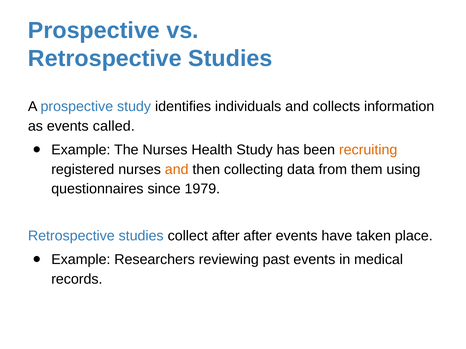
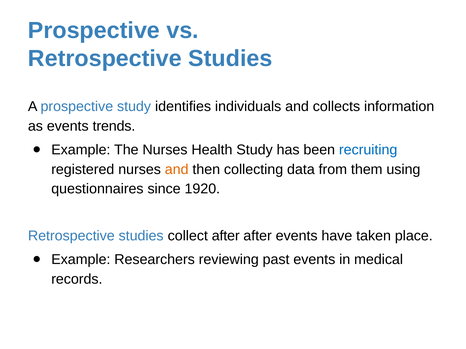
called: called -> trends
recruiting colour: orange -> blue
1979: 1979 -> 1920
